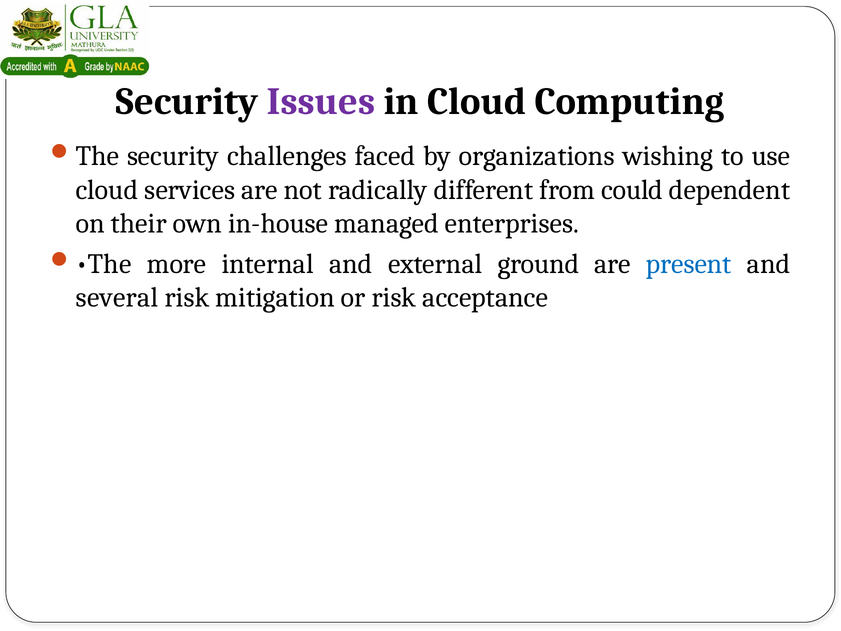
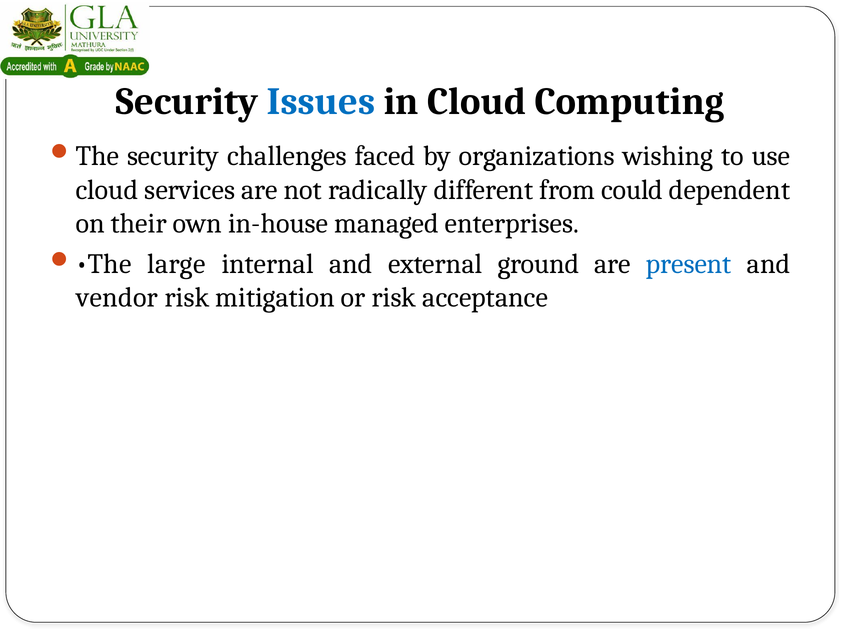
Issues colour: purple -> blue
more: more -> large
several: several -> vendor
